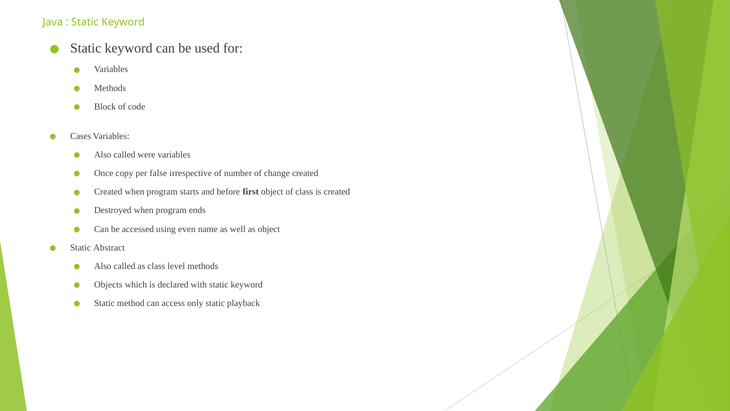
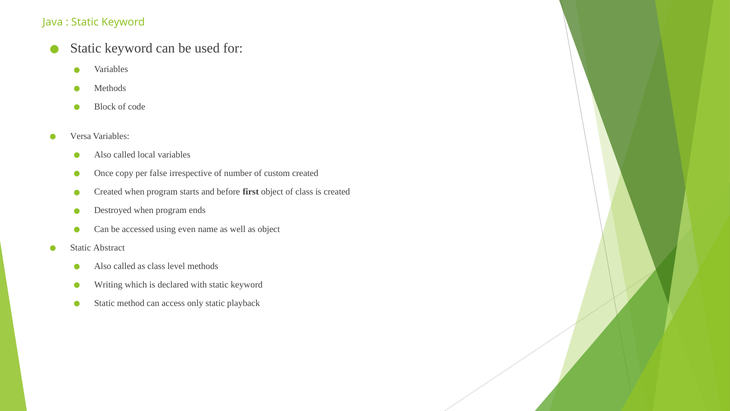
Cases: Cases -> Versa
were: were -> local
change: change -> custom
Objects: Objects -> Writing
